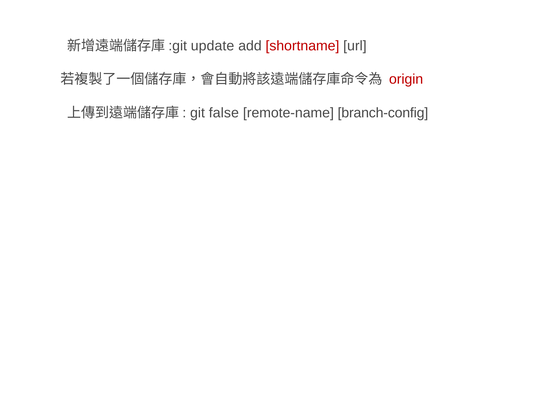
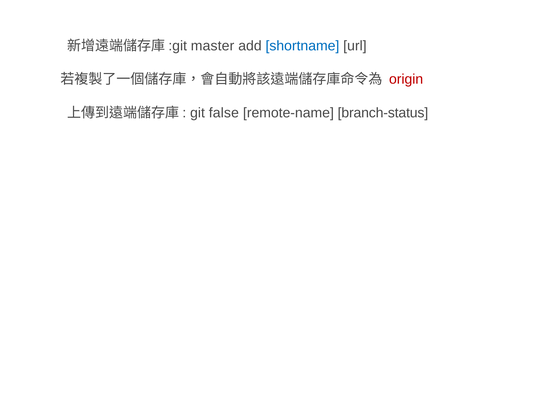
update: update -> master
shortname colour: red -> blue
branch-config: branch-config -> branch-status
